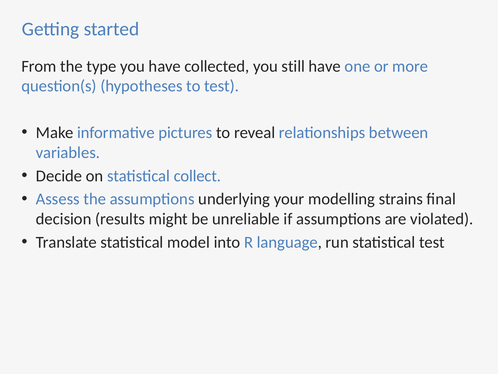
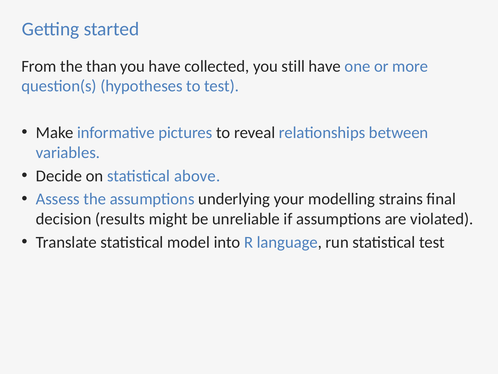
type: type -> than
collect: collect -> above
